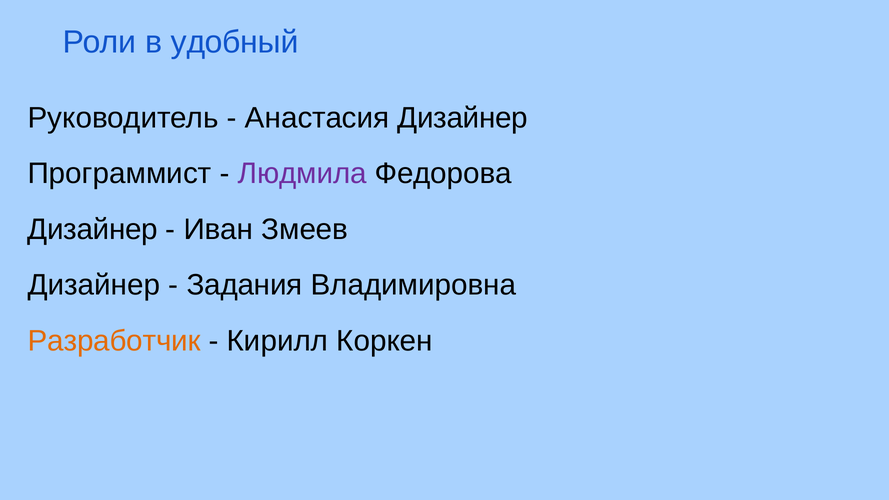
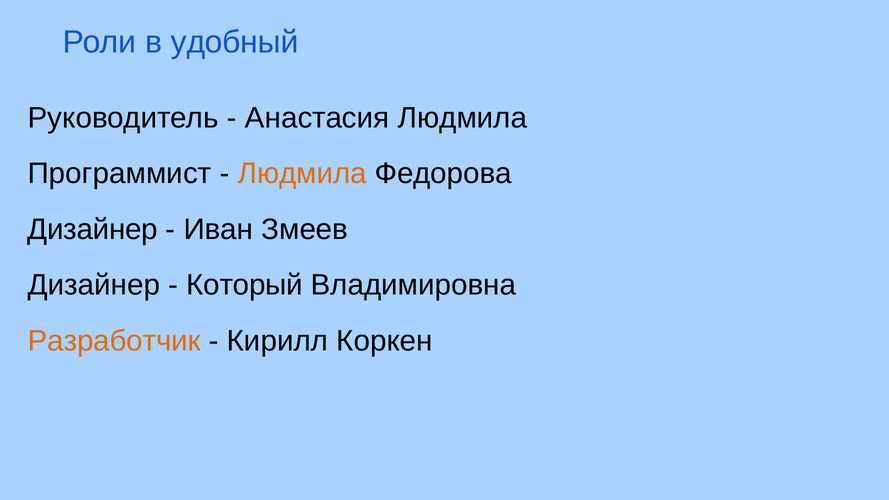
Анастасия Дизайнер: Дизайнер -> Людмила
Людмила at (302, 174) colour: purple -> orange
Задания: Задания -> Который
